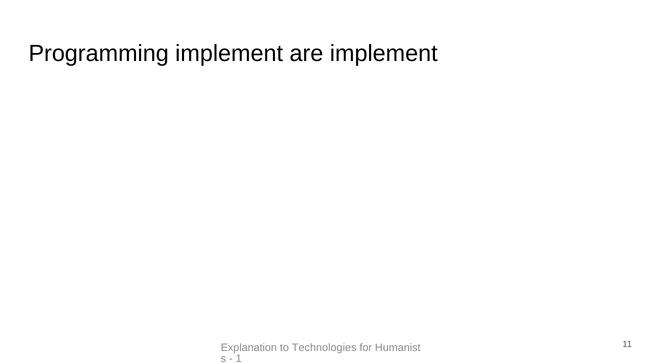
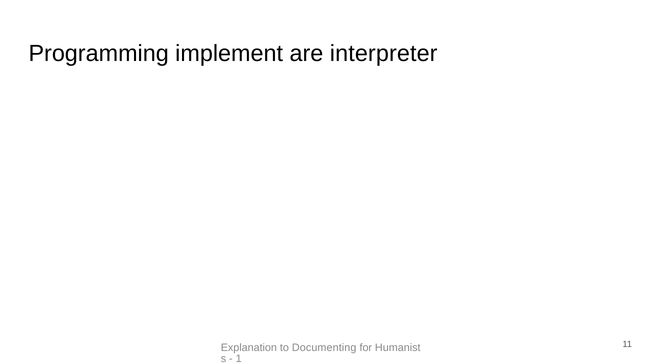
are implement: implement -> interpreter
Technologies: Technologies -> Documenting
